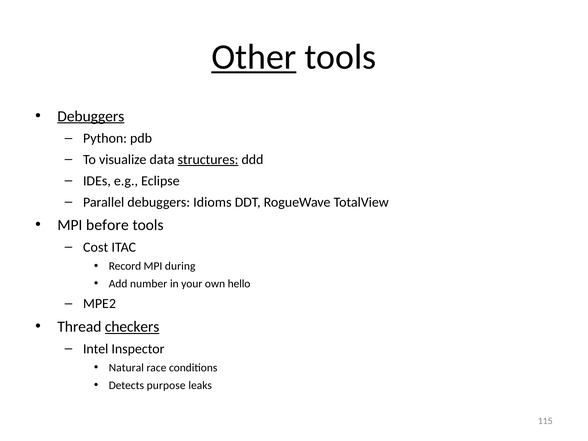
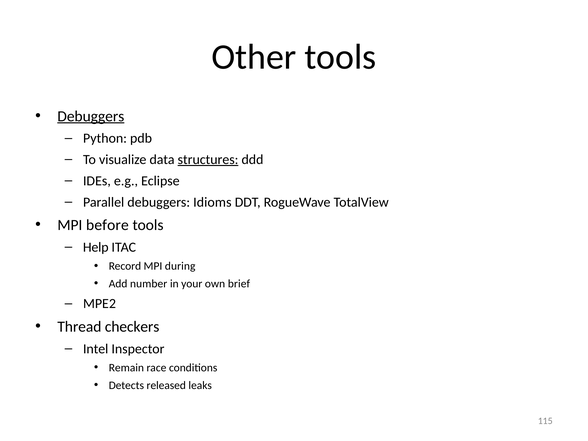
Other underline: present -> none
Cost: Cost -> Help
hello: hello -> brief
checkers underline: present -> none
Natural: Natural -> Remain
purpose: purpose -> released
